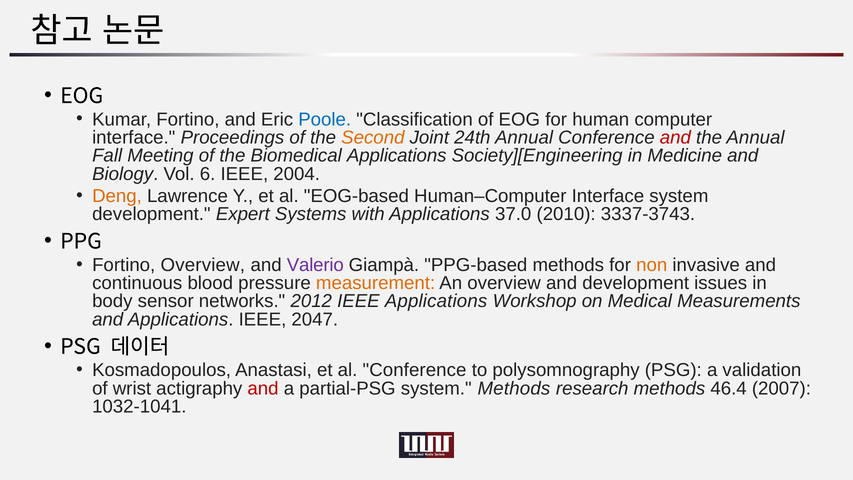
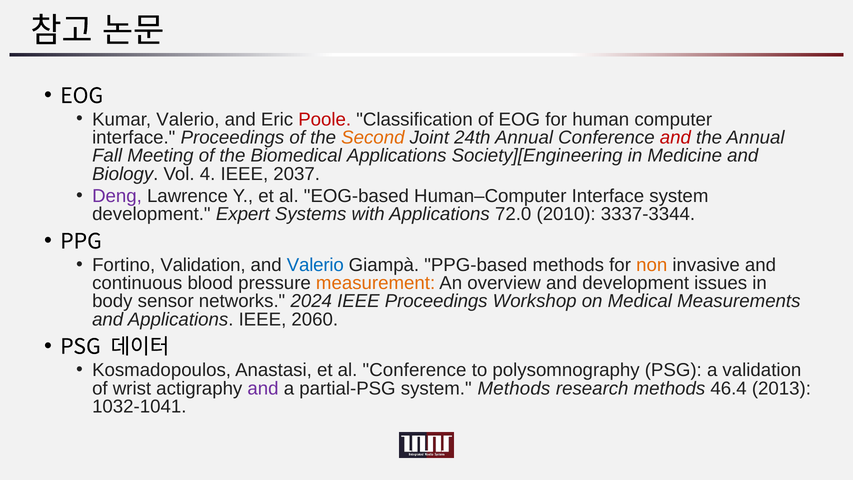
Kumar Fortino: Fortino -> Valerio
Poole colour: blue -> red
6: 6 -> 4
2004: 2004 -> 2037
Deng colour: orange -> purple
37.0: 37.0 -> 72.0
3337-3743: 3337-3743 -> 3337-3344
Fortino Overview: Overview -> Validation
Valerio at (315, 265) colour: purple -> blue
2012: 2012 -> 2024
IEEE Applications: Applications -> Proceedings
2047: 2047 -> 2060
and at (263, 388) colour: red -> purple
2007: 2007 -> 2013
